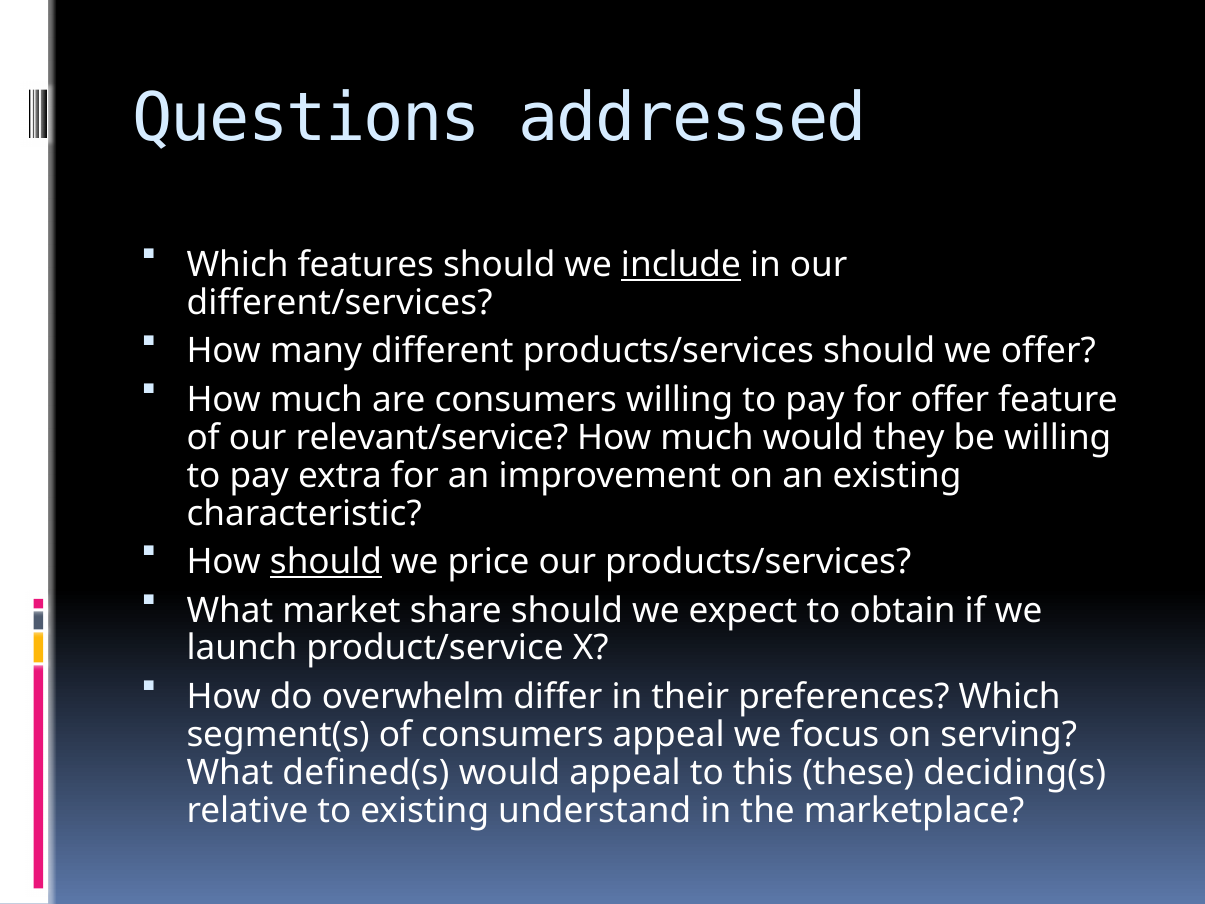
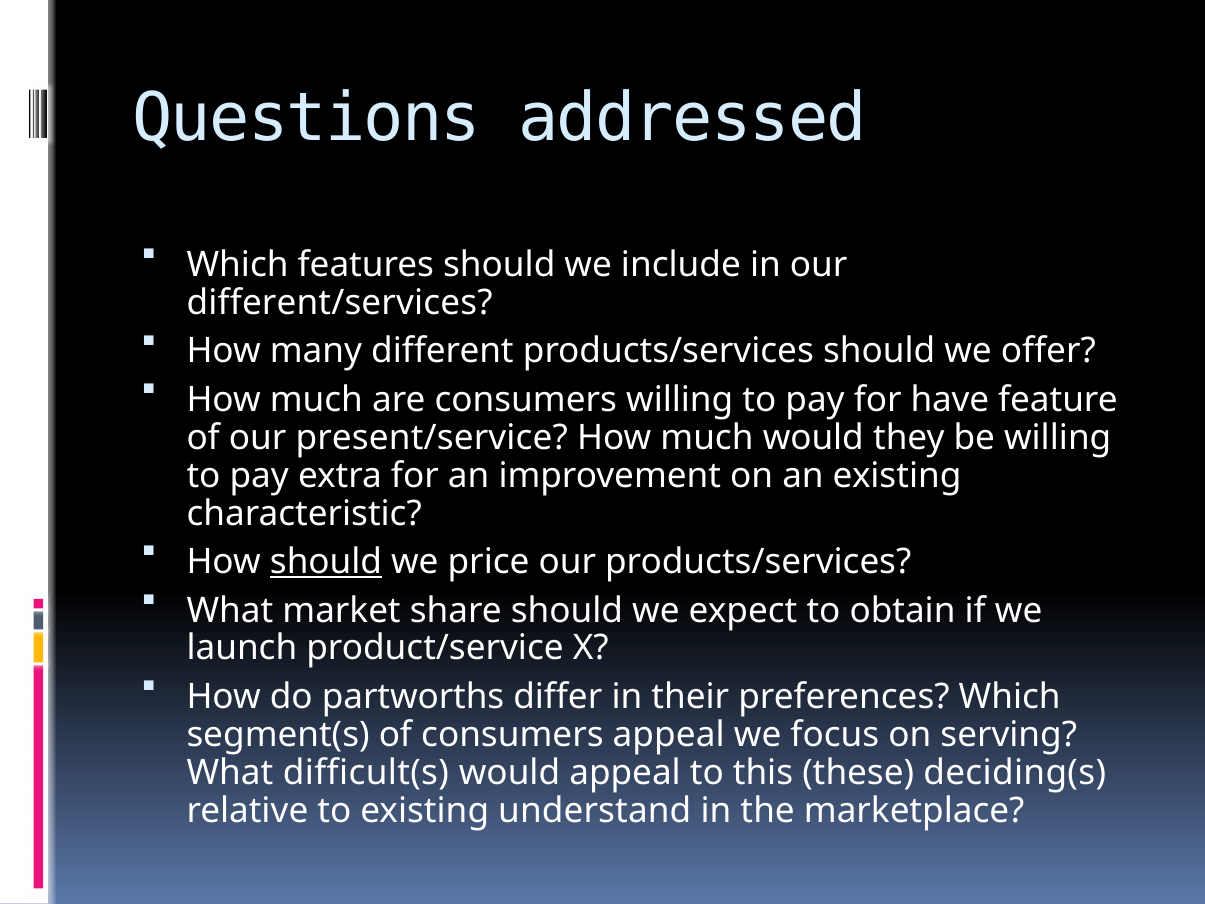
include underline: present -> none
for offer: offer -> have
relevant/service: relevant/service -> present/service
overwhelm: overwhelm -> partworths
defined(s: defined(s -> difficult(s
